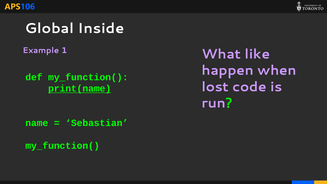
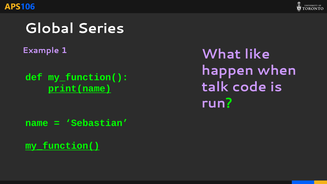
Inside: Inside -> Series
lost: lost -> talk
my_function( at (62, 146) underline: none -> present
